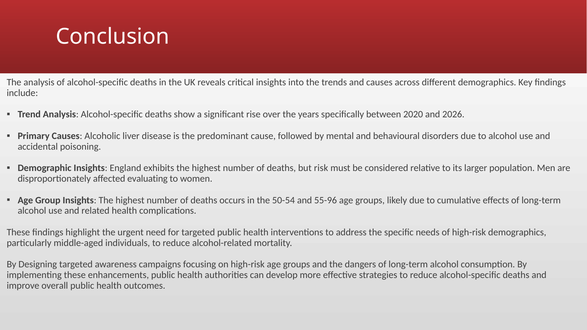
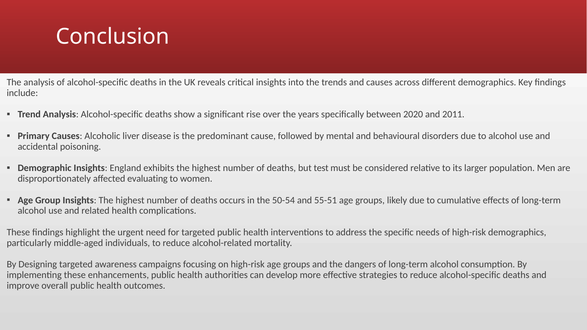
2026: 2026 -> 2011
risk: risk -> test
55-96: 55-96 -> 55-51
